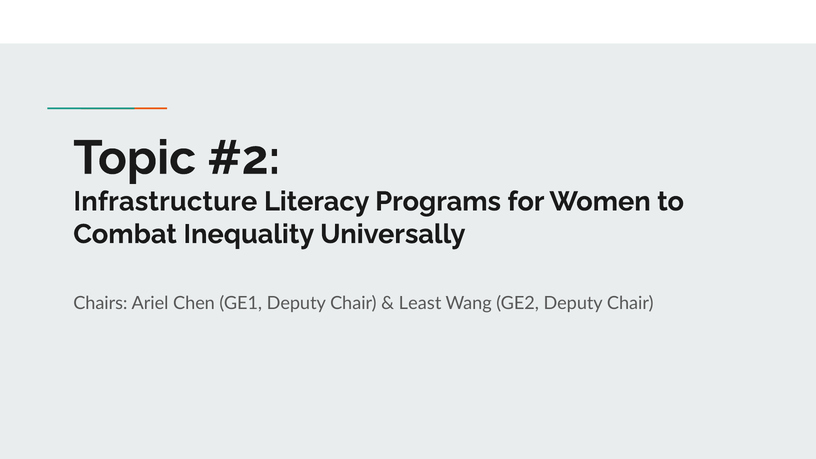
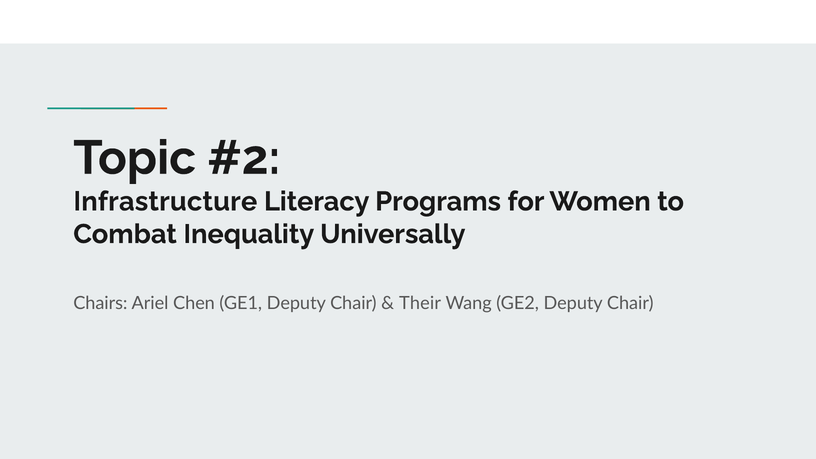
Least: Least -> Their
